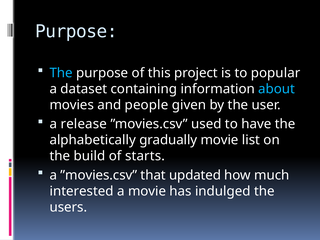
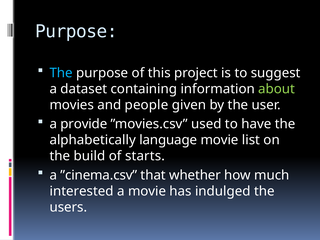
popular: popular -> suggest
about colour: light blue -> light green
release: release -> provide
gradually: gradually -> language
a ”movies.csv: ”movies.csv -> ”cinema.csv
updated: updated -> whether
